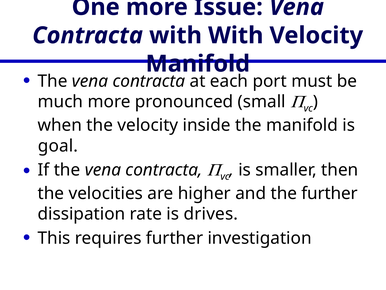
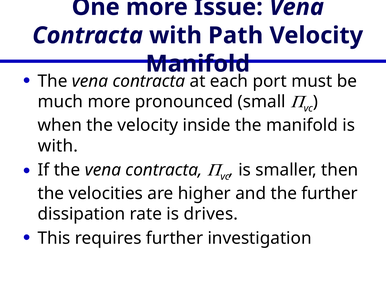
with With: With -> Path
goal at (58, 146): goal -> with
